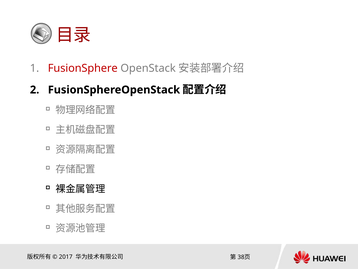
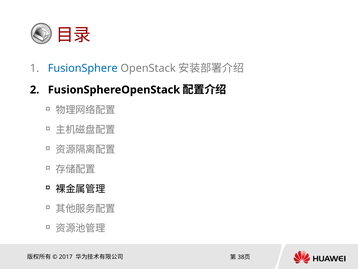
FusionSphere colour: red -> blue
